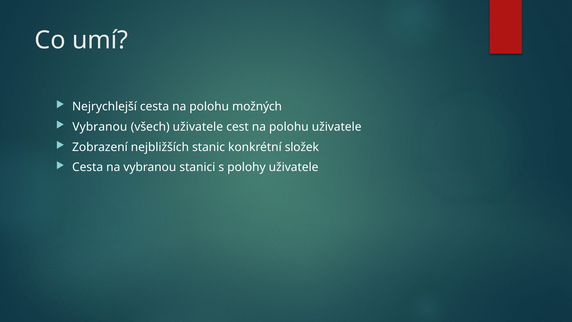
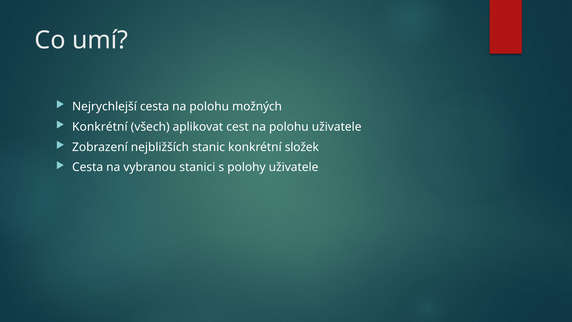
Vybranou at (100, 127): Vybranou -> Konkrétní
všech uživatele: uživatele -> aplikovat
